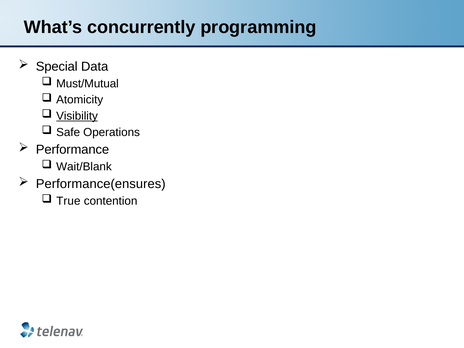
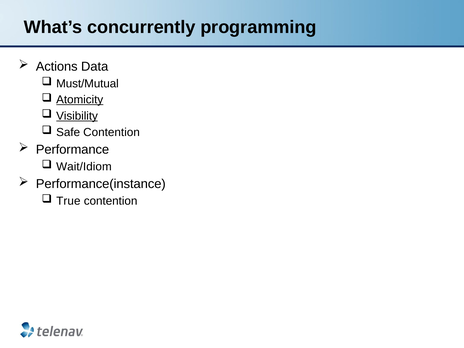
Special: Special -> Actions
Atomicity underline: none -> present
Safe Operations: Operations -> Contention
Wait/Blank: Wait/Blank -> Wait/Idiom
Performance(ensures: Performance(ensures -> Performance(instance
